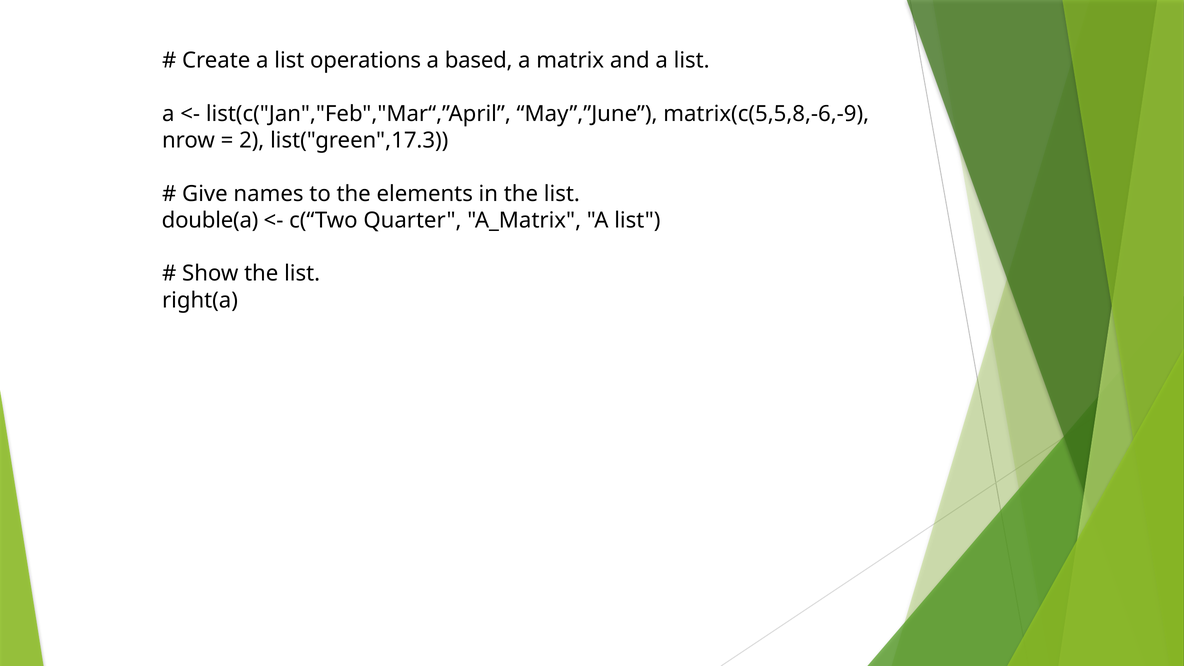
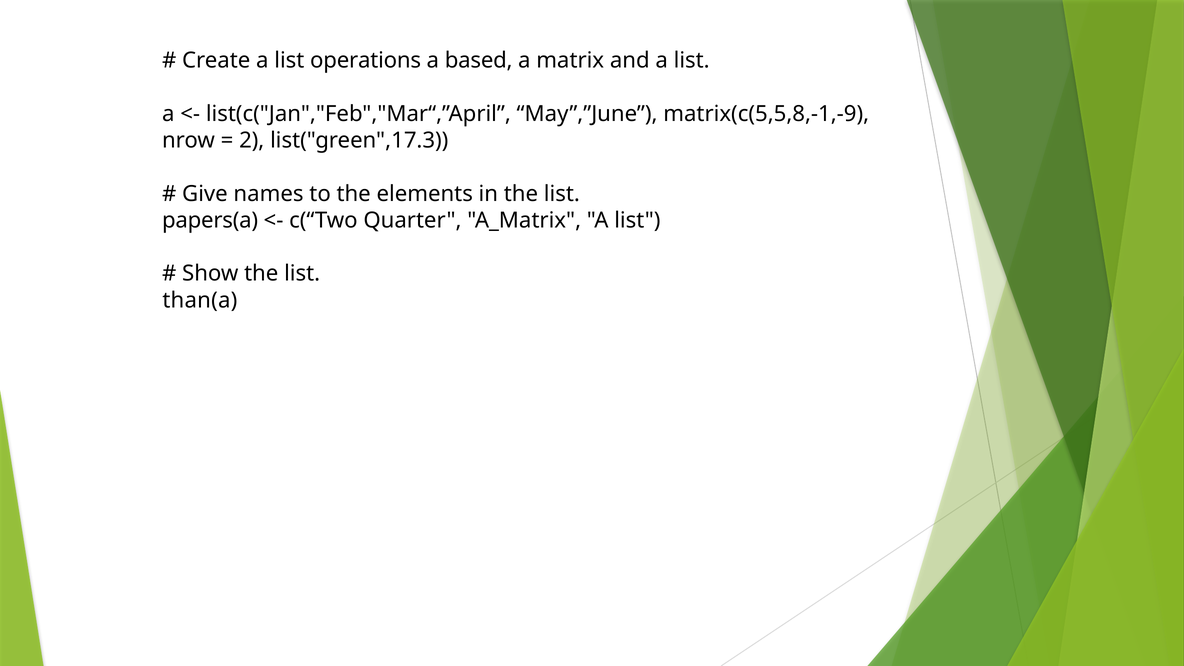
matrix(c(5,5,8,-6,-9: matrix(c(5,5,8,-6,-9 -> matrix(c(5,5,8,-1,-9
double(a: double(a -> papers(a
right(a: right(a -> than(a
